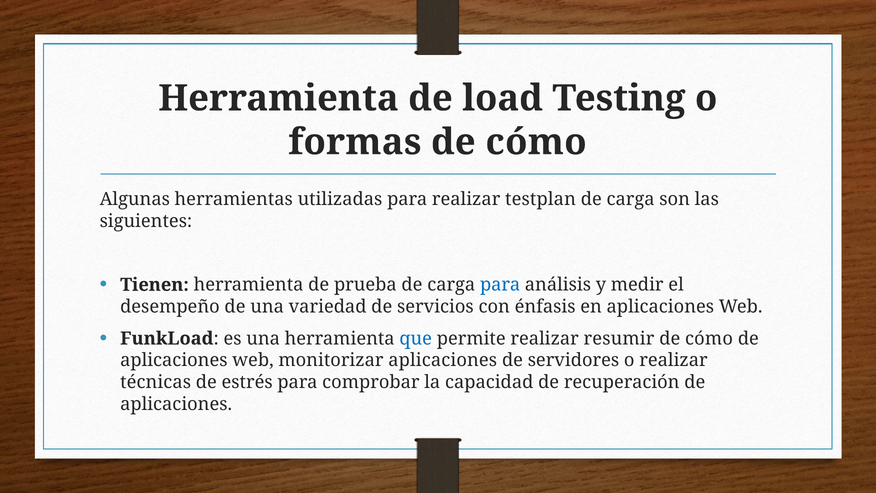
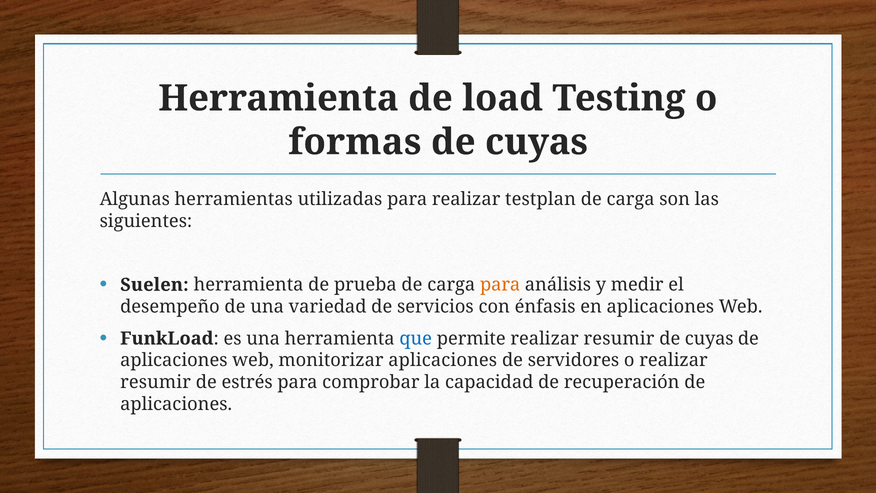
cómo at (536, 142): cómo -> cuyas
Tienen: Tienen -> Suelen
para at (500, 285) colour: blue -> orange
cómo at (709, 338): cómo -> cuyas
técnicas at (156, 382): técnicas -> resumir
